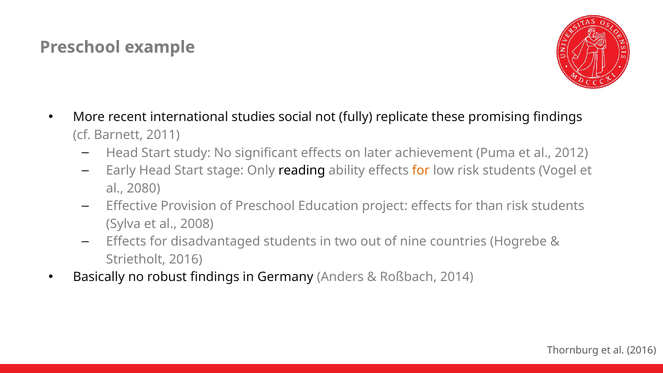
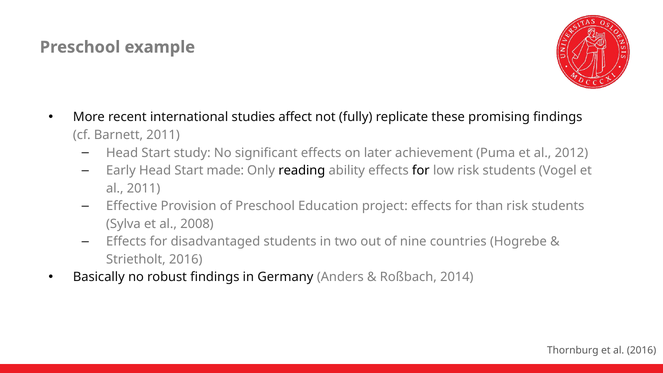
social: social -> affect
stage: stage -> made
for at (421, 171) colour: orange -> black
al 2080: 2080 -> 2011
